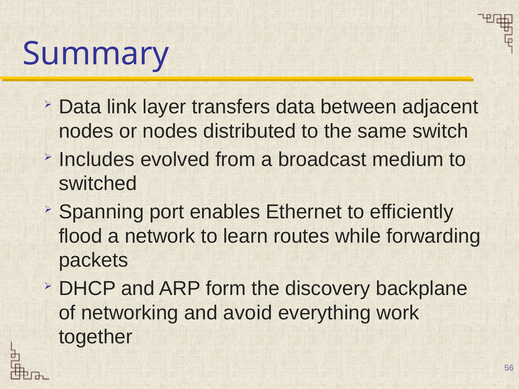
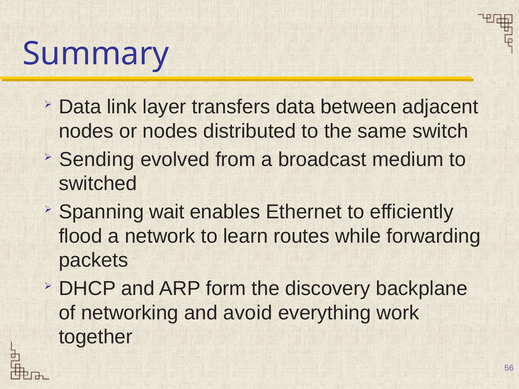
Includes: Includes -> Sending
port: port -> wait
